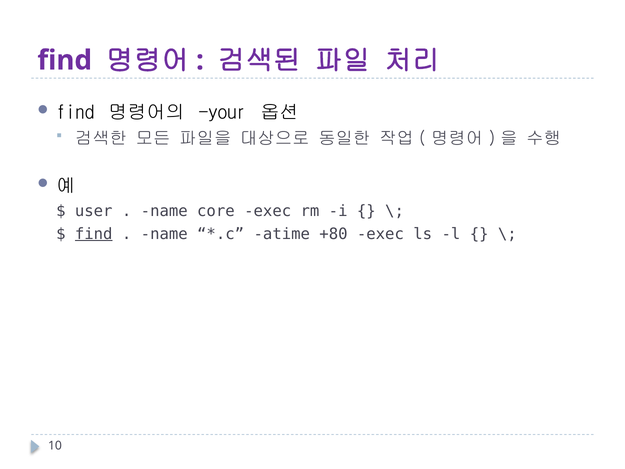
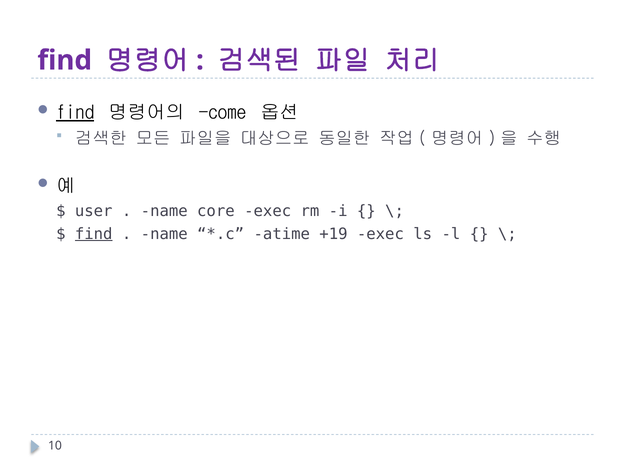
find at (75, 112) underline: none -> present
your: your -> come
+80: +80 -> +19
